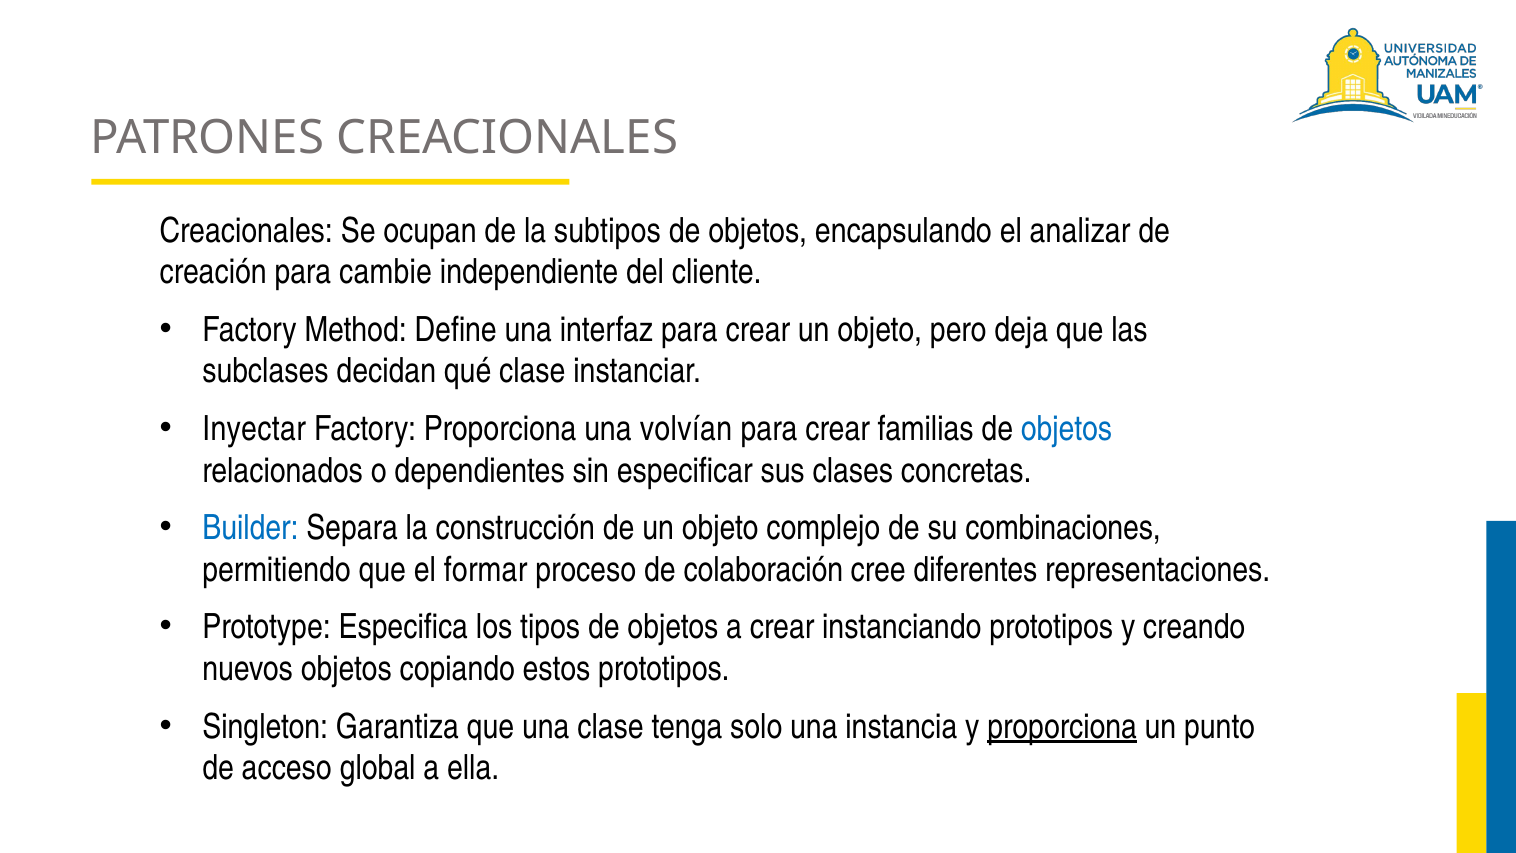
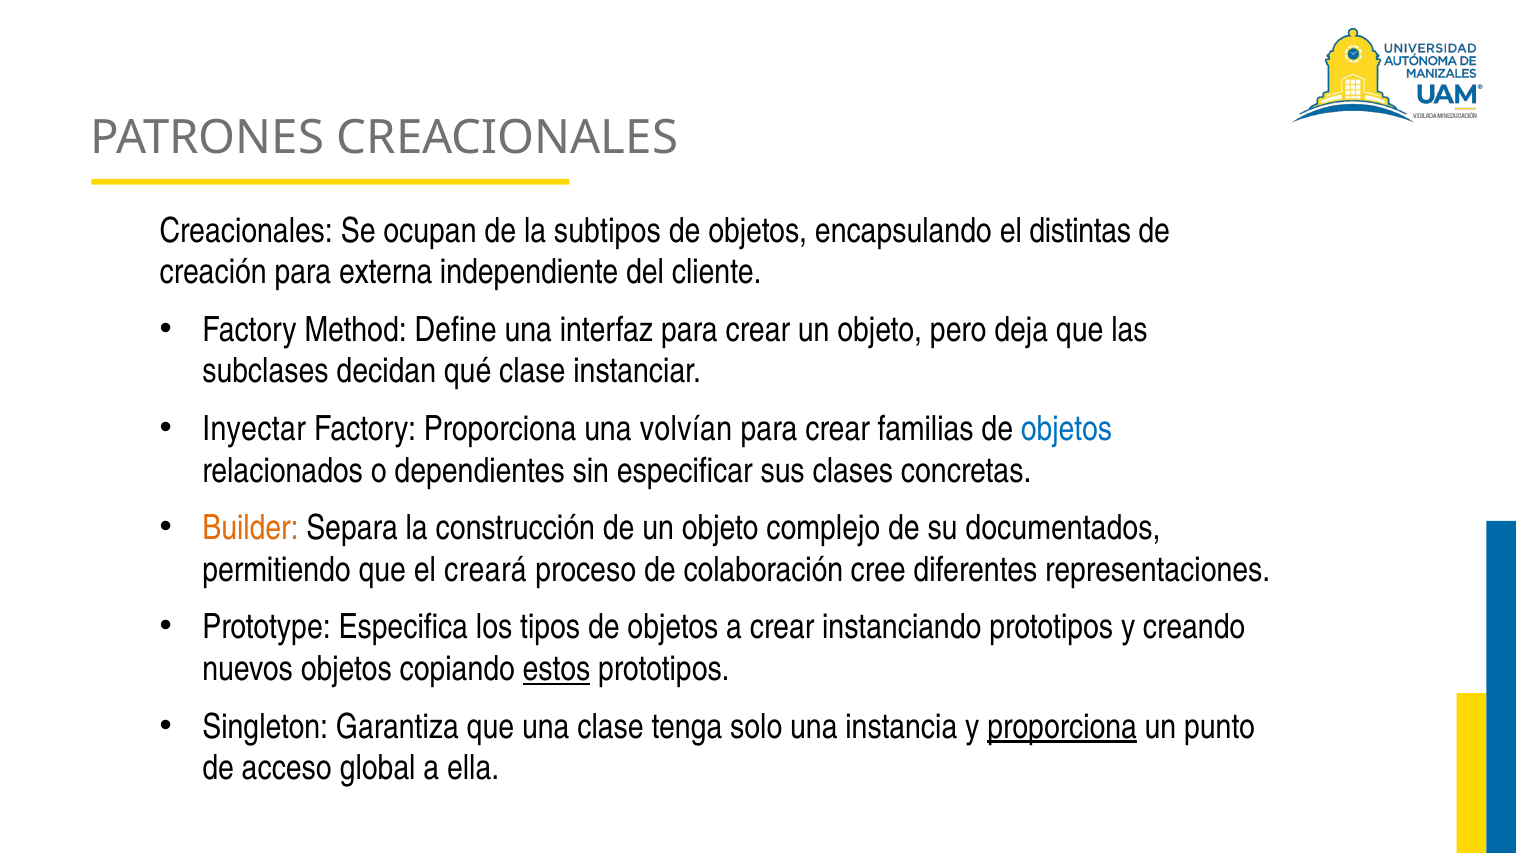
analizar: analizar -> distintas
cambie: cambie -> externa
Builder colour: blue -> orange
combinaciones: combinaciones -> documentados
formar: formar -> creará
estos underline: none -> present
